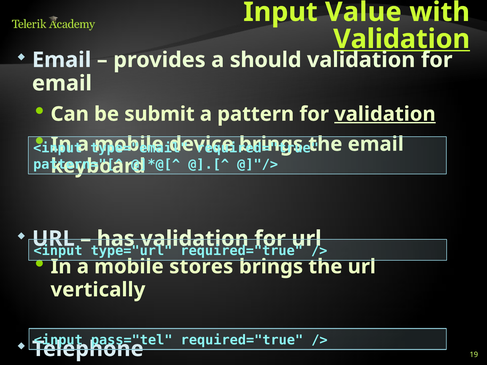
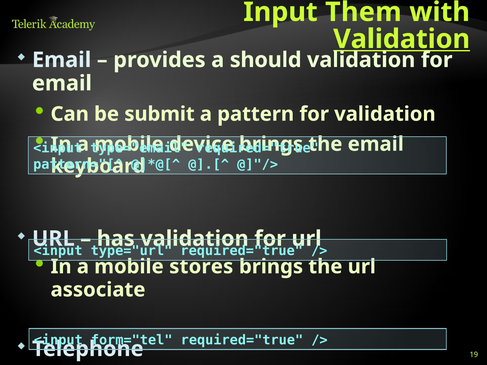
Value: Value -> Them
validation at (385, 114) underline: present -> none
vertically: vertically -> associate
pass="tel: pass="tel -> form="tel
